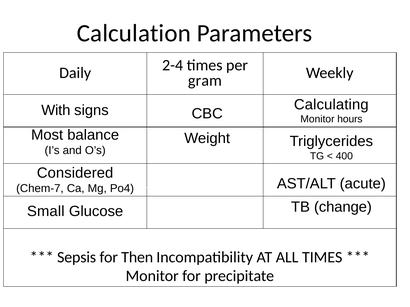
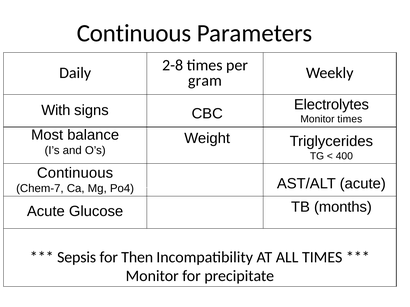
Calculation at (134, 33): Calculation -> Continuous
2-4: 2-4 -> 2-8
Calculating: Calculating -> Electrolytes
Monitor hours: hours -> times
Considered at (75, 173): Considered -> Continuous
change: change -> months
Small at (46, 212): Small -> Acute
